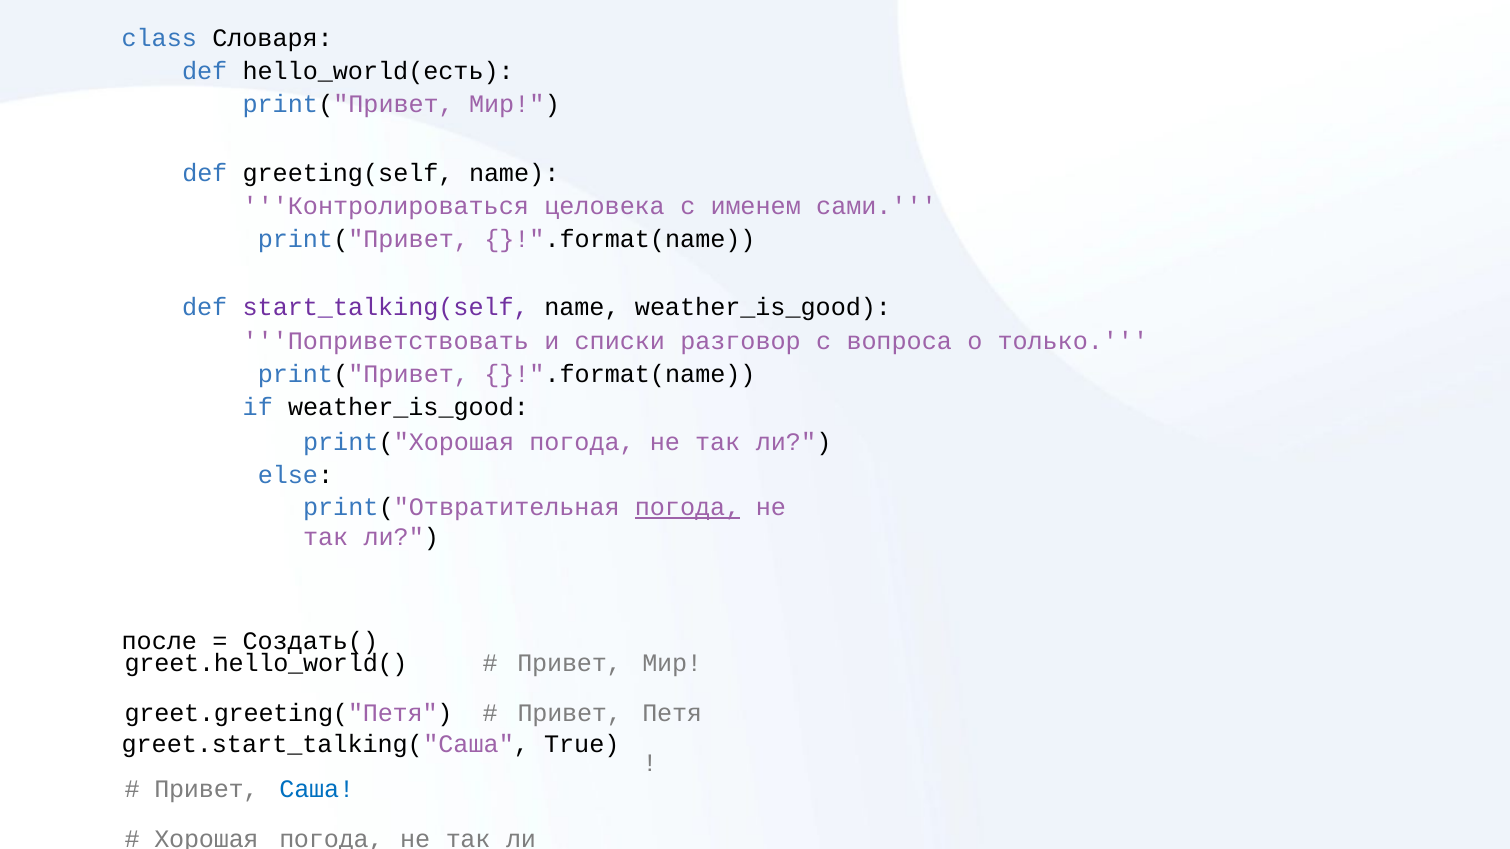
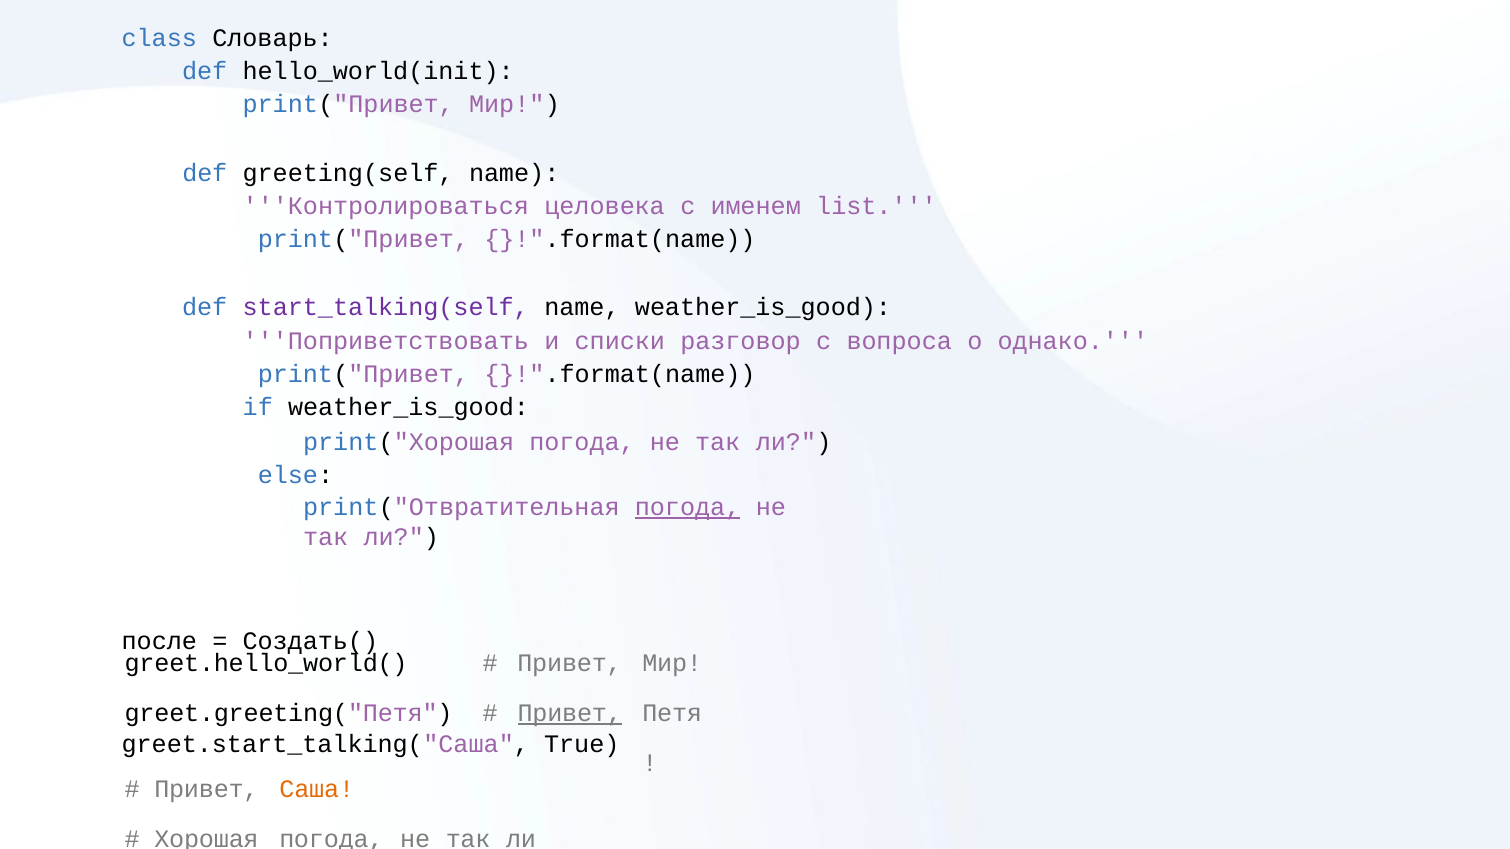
Словаря: Словаря -> Словарь
hello_world(есть: hello_world(есть -> hello_world(init
сами: сами -> list
только: только -> однако
Привет at (570, 714) underline: none -> present
Саша colour: blue -> orange
